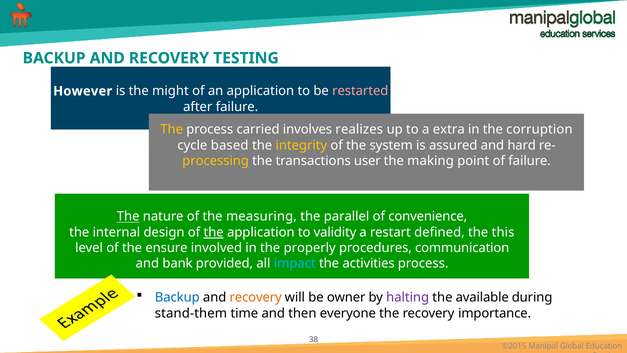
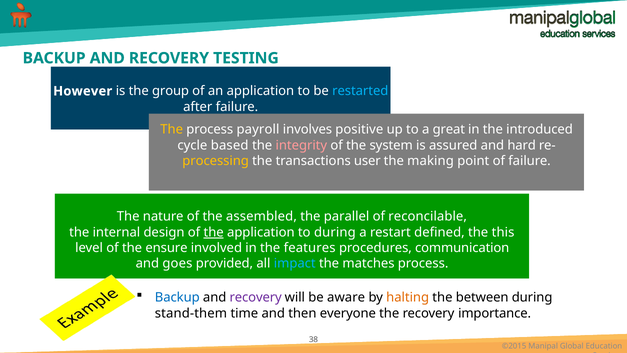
might: might -> group
restarted colour: pink -> light blue
carried: carried -> payroll
realizes: realizes -> positive
extra: extra -> great
corruption: corruption -> introduced
integrity colour: yellow -> pink
The at (128, 216) underline: present -> none
measuring: measuring -> assembled
convenience: convenience -> reconcilable
to validity: validity -> during
properly: properly -> features
bank: bank -> goes
activities: activities -> matches
recovery at (256, 297) colour: orange -> purple
owner: owner -> aware
halting colour: purple -> orange
available: available -> between
